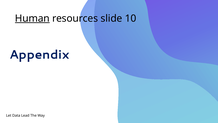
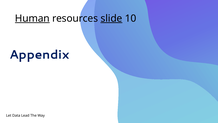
slide underline: none -> present
